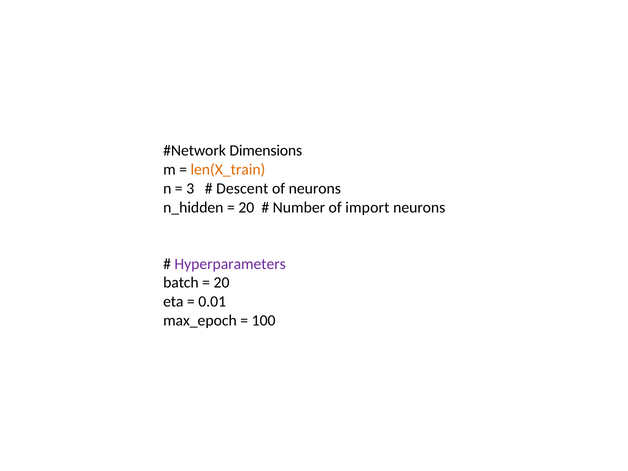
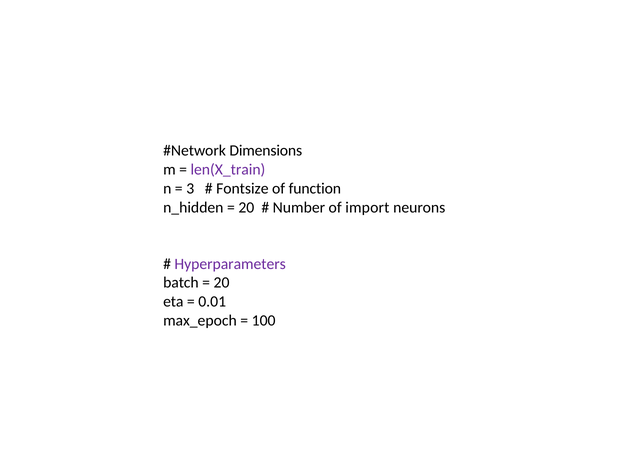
len(X_train colour: orange -> purple
Descent: Descent -> Fontsize
of neurons: neurons -> function
